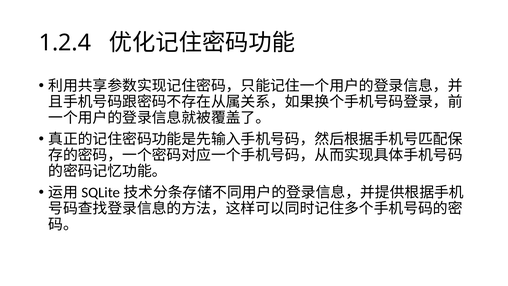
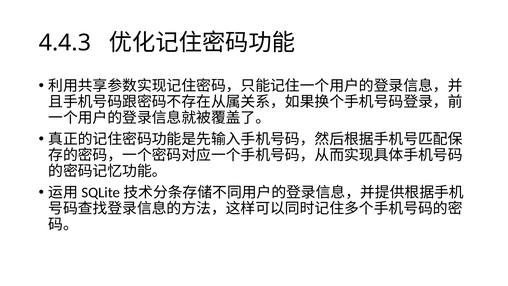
1.2.4: 1.2.4 -> 4.4.3
